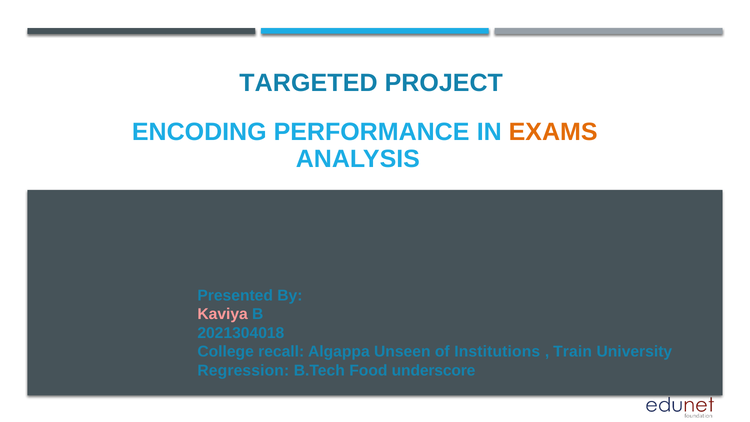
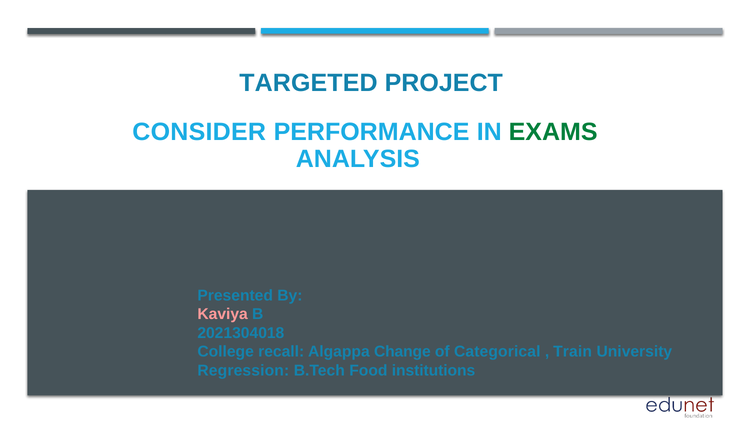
ENCODING: ENCODING -> CONSIDER
EXAMS colour: orange -> green
Unseen: Unseen -> Change
Institutions: Institutions -> Categorical
underscore: underscore -> institutions
